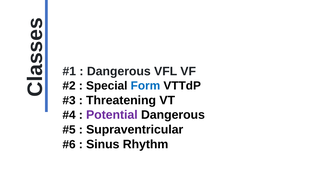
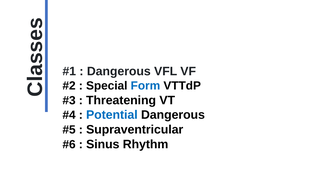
Potential colour: purple -> blue
